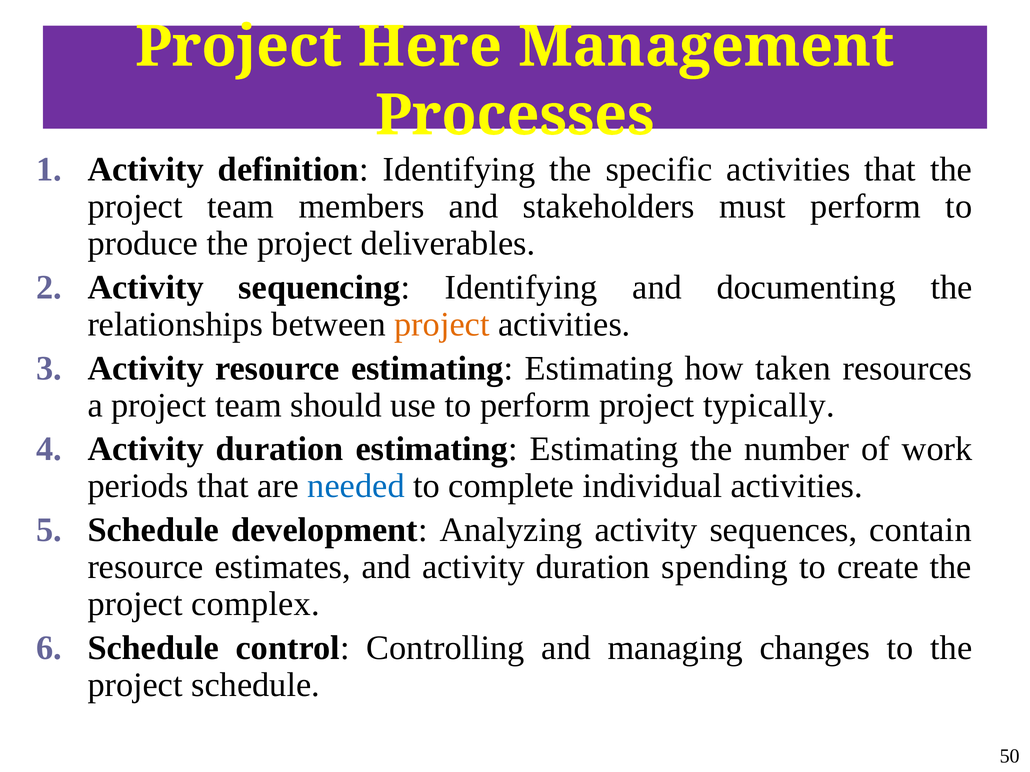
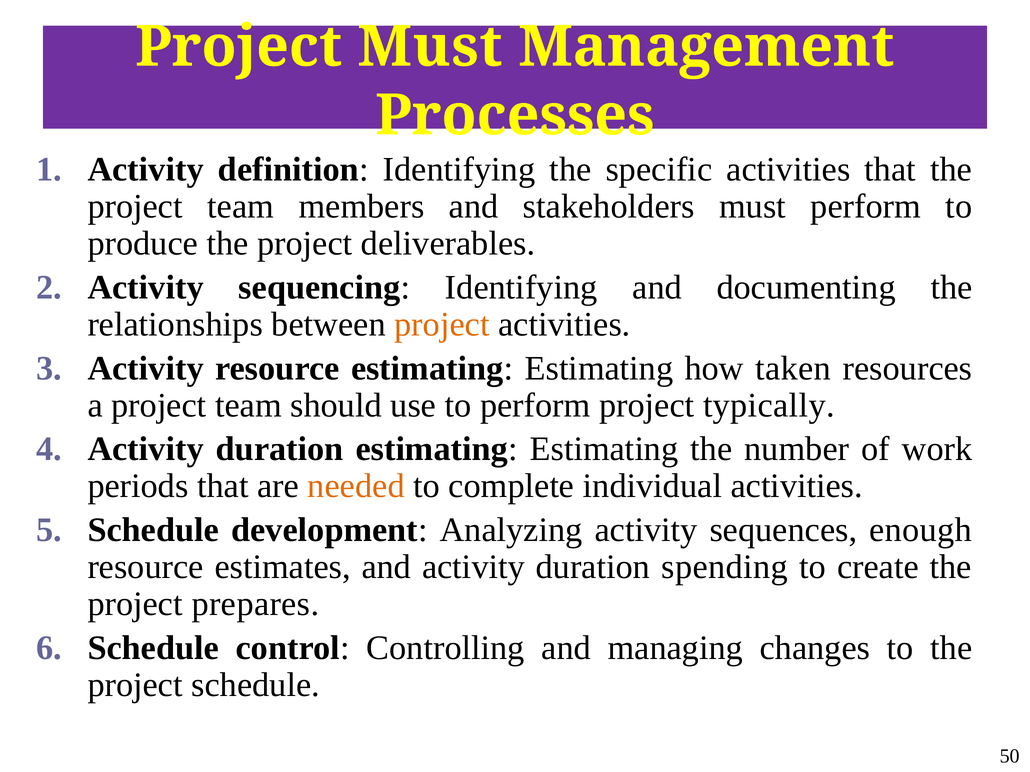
Project Here: Here -> Must
needed colour: blue -> orange
contain: contain -> enough
complex: complex -> prepares
